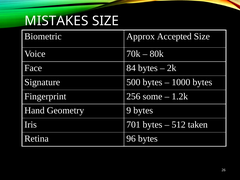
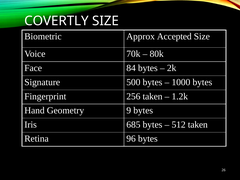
MISTAKES: MISTAKES -> COVERTLY
256 some: some -> taken
701: 701 -> 685
